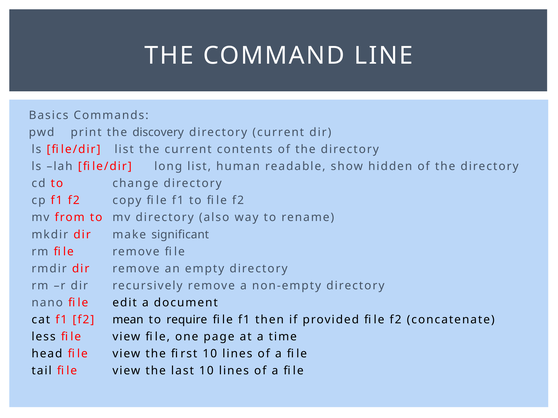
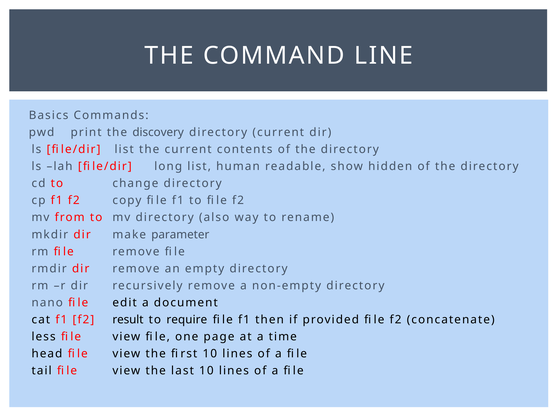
significant: significant -> parameter
mean: mean -> result
